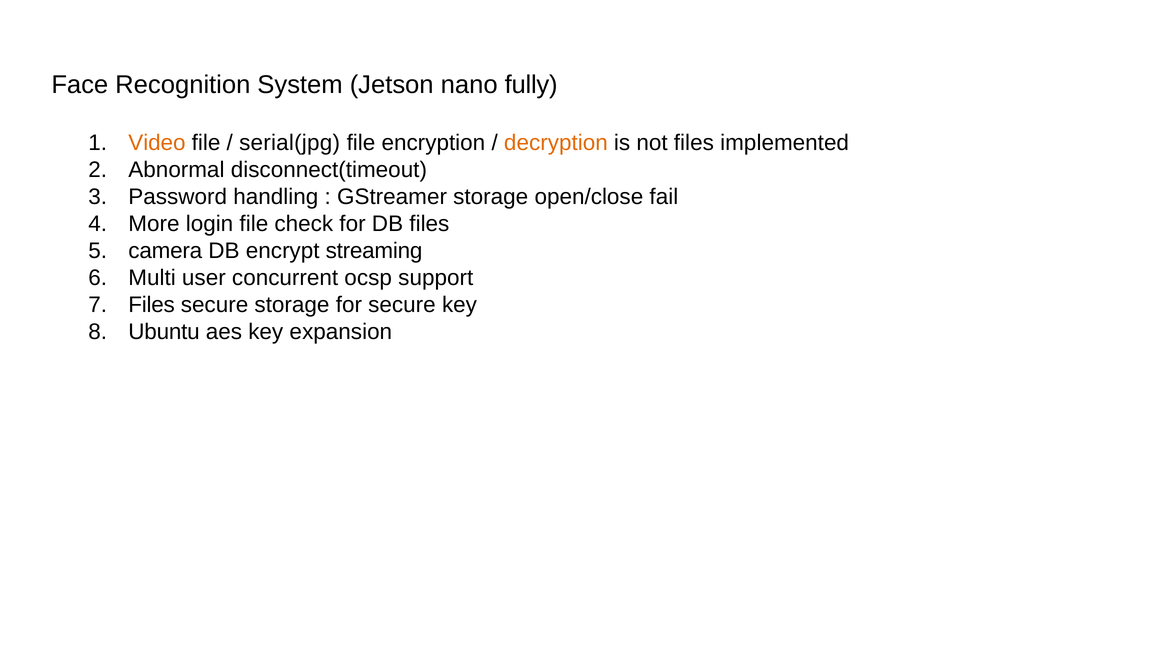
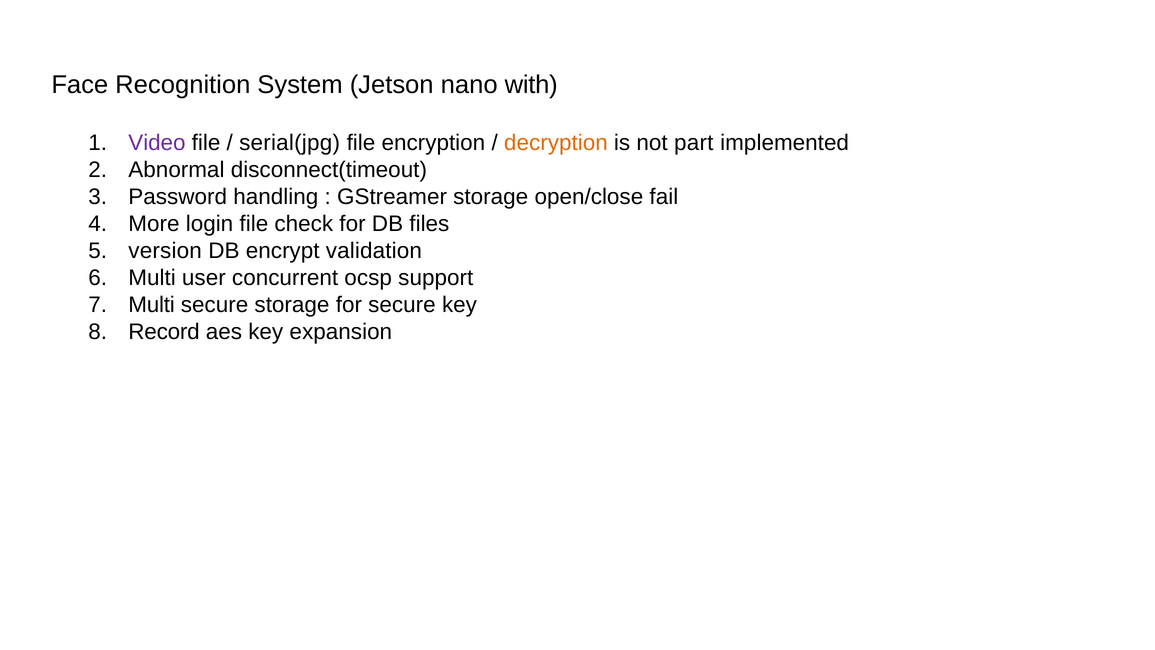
fully: fully -> with
Video colour: orange -> purple
not files: files -> part
camera: camera -> version
streaming: streaming -> validation
Files at (152, 305): Files -> Multi
Ubuntu: Ubuntu -> Record
